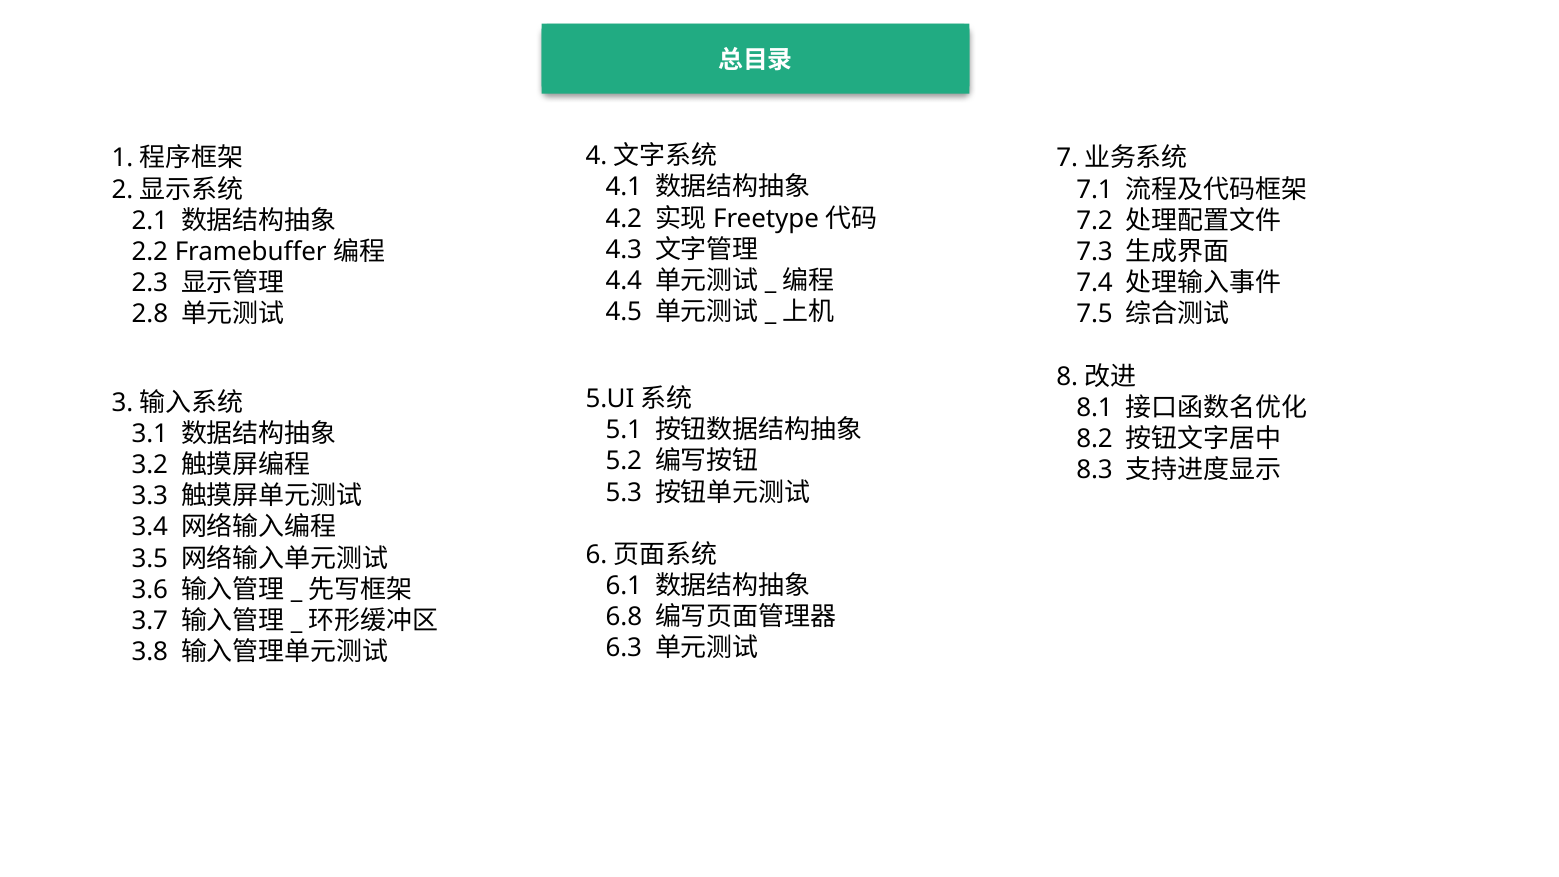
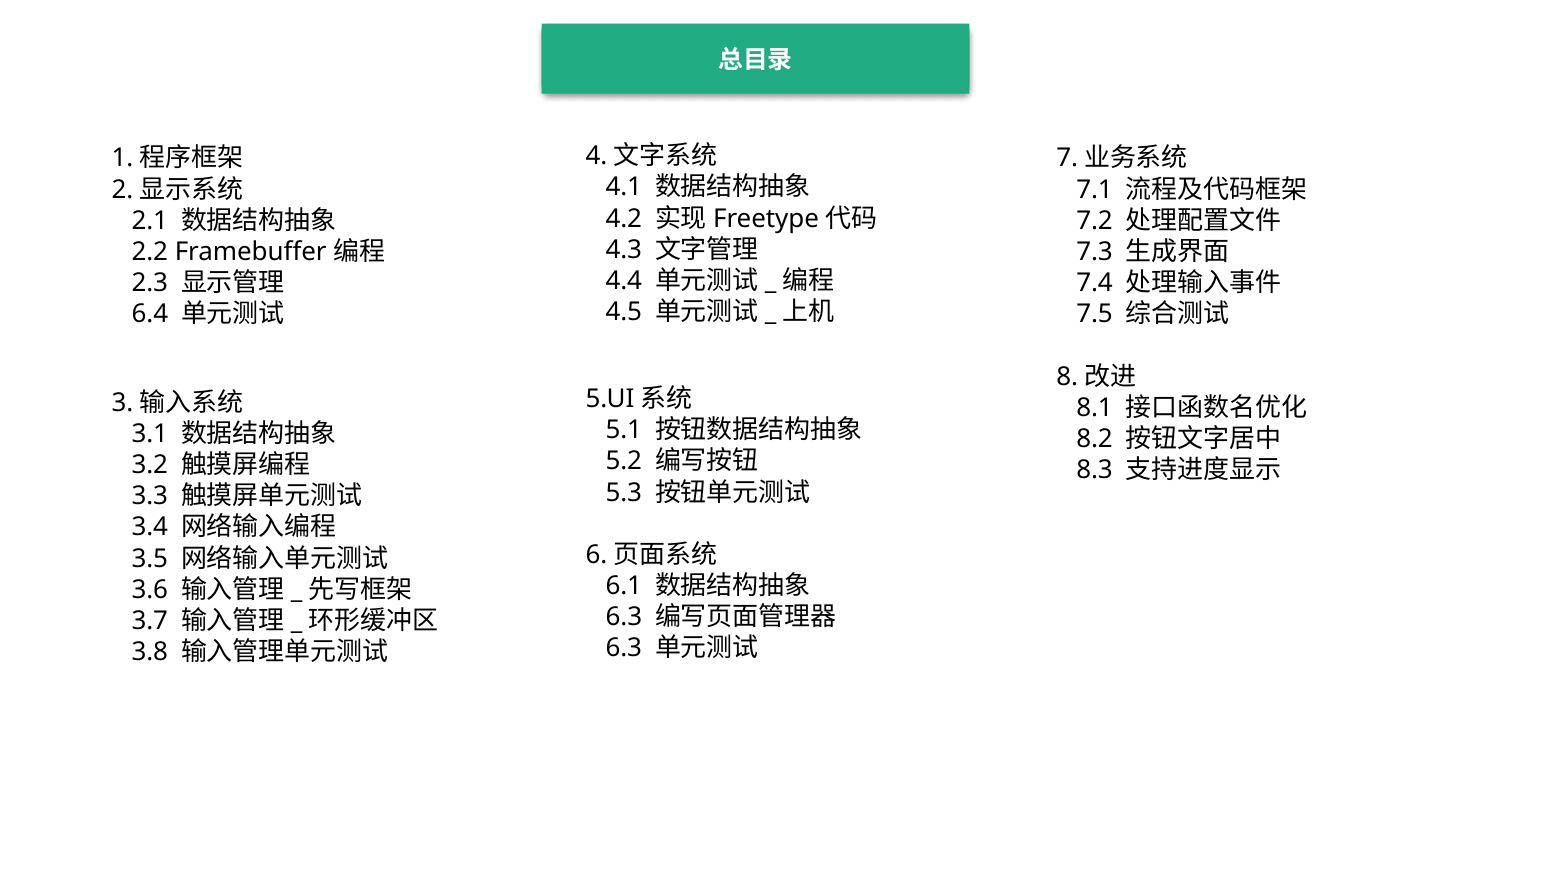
2.8: 2.8 -> 6.4
6.8 at (624, 617): 6.8 -> 6.3
